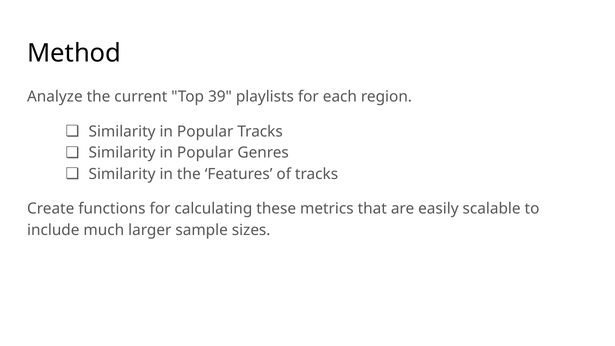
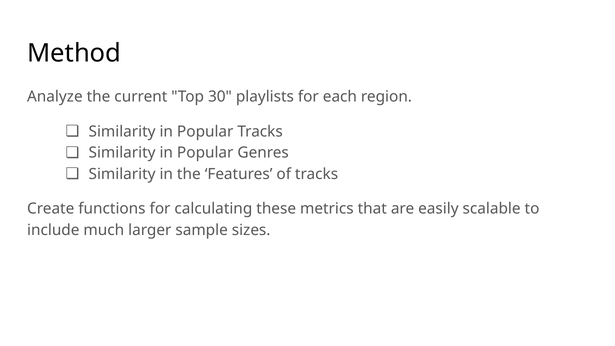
39: 39 -> 30
